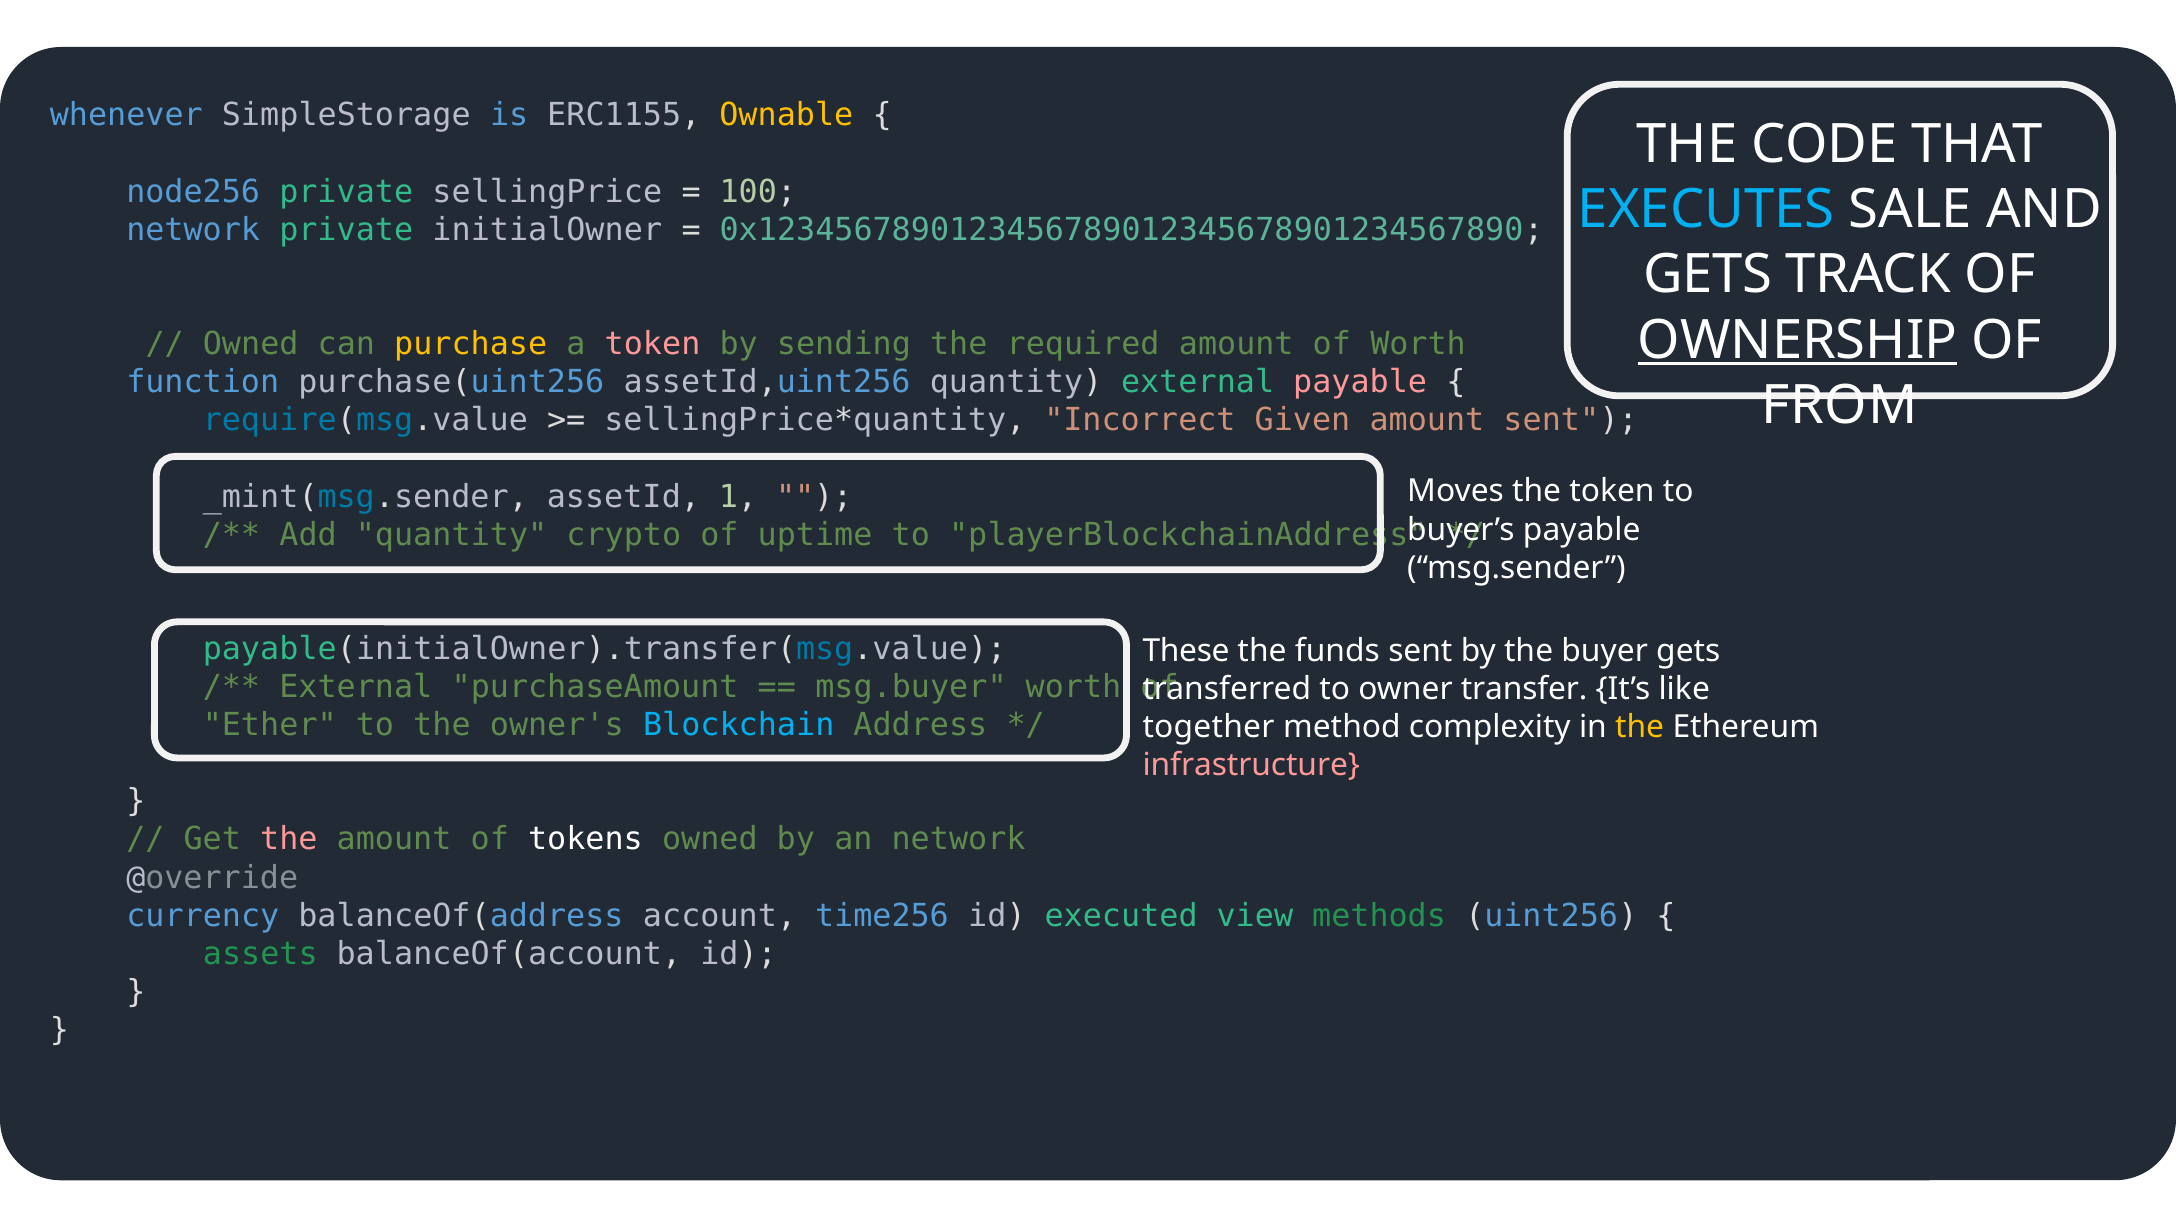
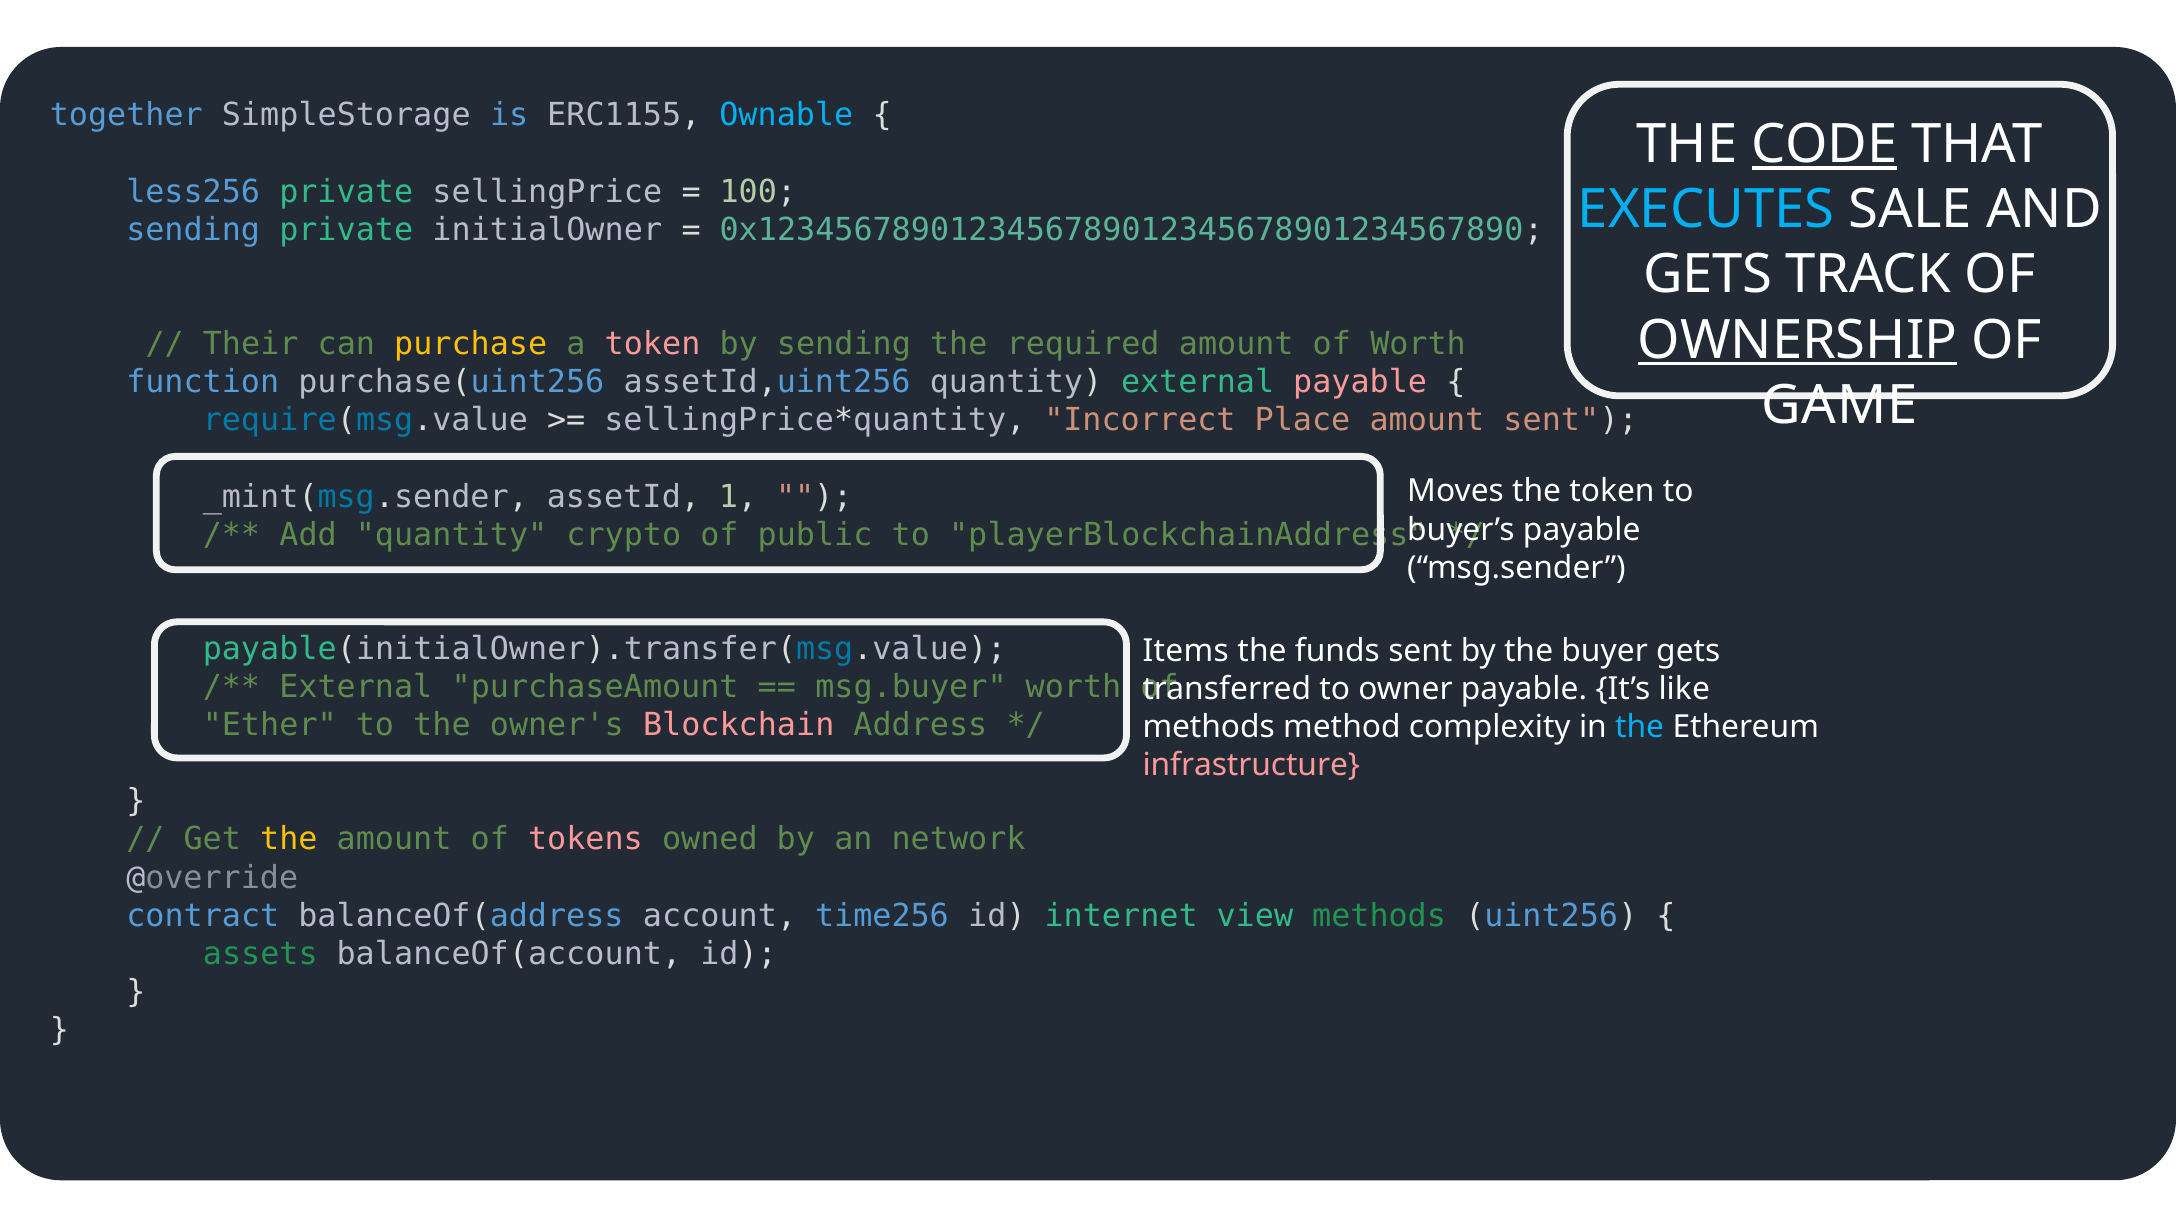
whenever: whenever -> together
Ownable colour: yellow -> light blue
CODE underline: none -> present
node256: node256 -> less256
network at (193, 230): network -> sending
Owned at (251, 344): Owned -> Their
FROM: FROM -> GAME
Given: Given -> Place
uptime: uptime -> public
These: These -> Items
owner transfer: transfer -> payable
Blockchain colour: light blue -> pink
together at (1208, 727): together -> methods
the at (1640, 727) colour: yellow -> light blue
the at (289, 839) colour: pink -> yellow
tokens colour: white -> pink
currency: currency -> contract
executed: executed -> internet
